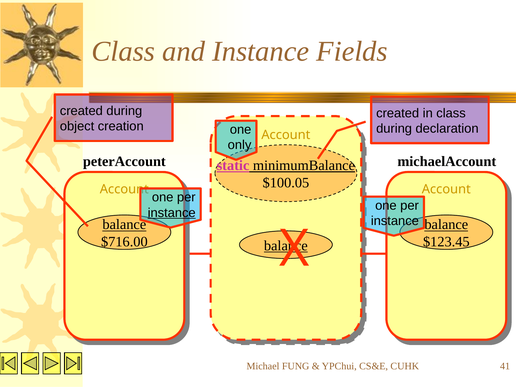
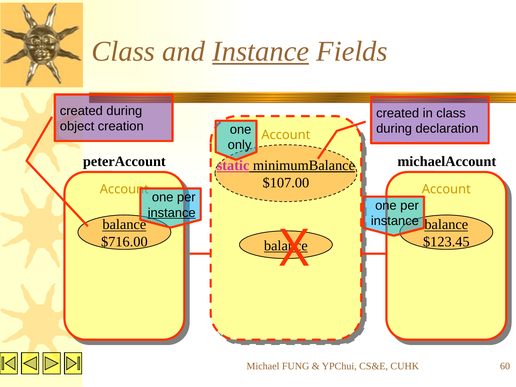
Instance at (261, 51) underline: none -> present
$100.05: $100.05 -> $107.00
41: 41 -> 60
